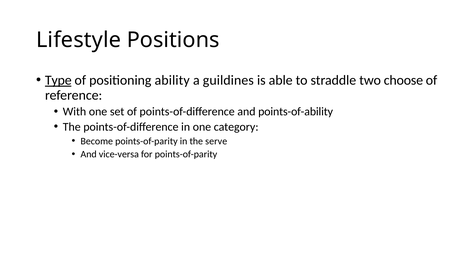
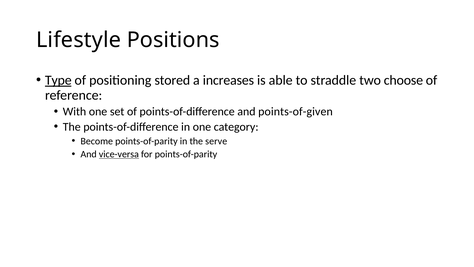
ability: ability -> stored
guildines: guildines -> increases
points-of-ability: points-of-ability -> points-of-given
vice-versa underline: none -> present
